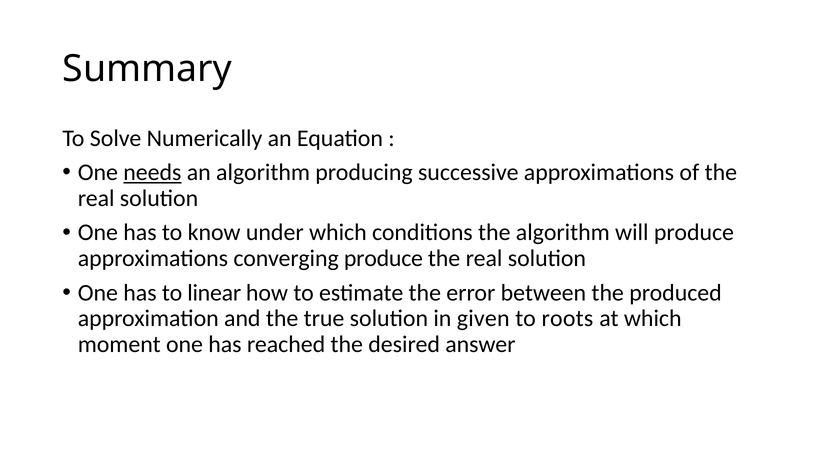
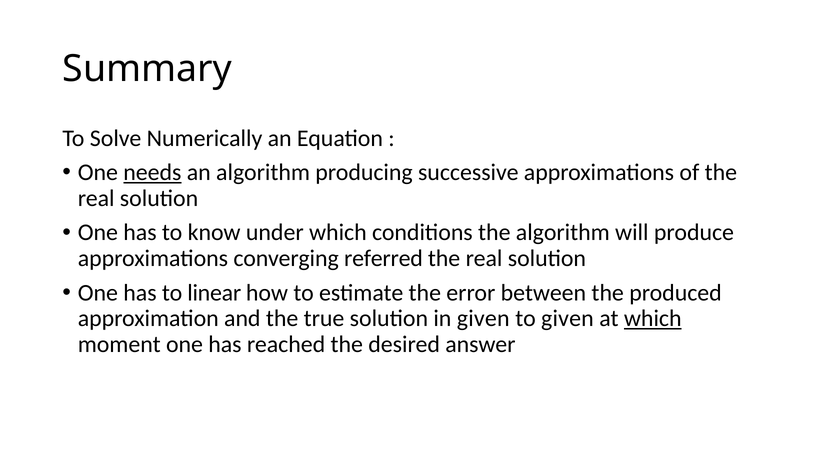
converging produce: produce -> referred
to roots: roots -> given
which at (653, 319) underline: none -> present
